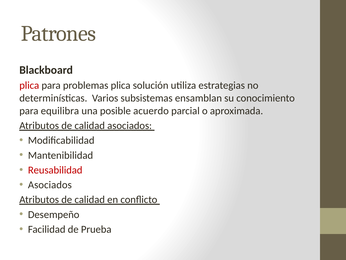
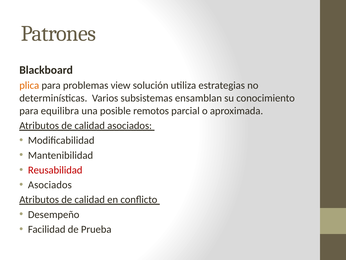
plica at (29, 85) colour: red -> orange
problemas plica: plica -> view
acuerdo: acuerdo -> remotos
